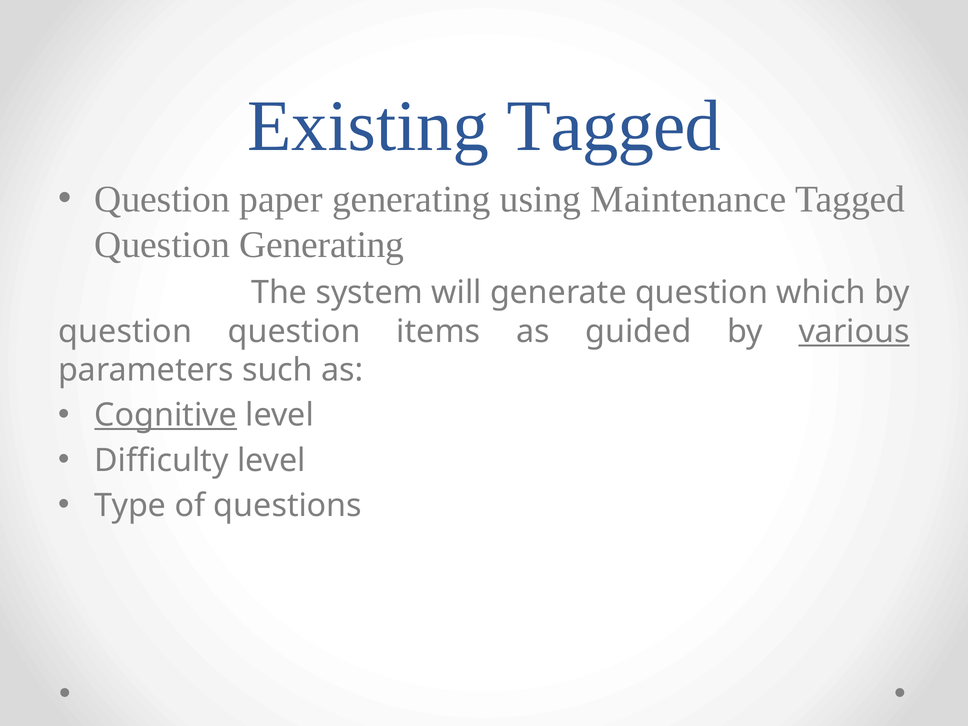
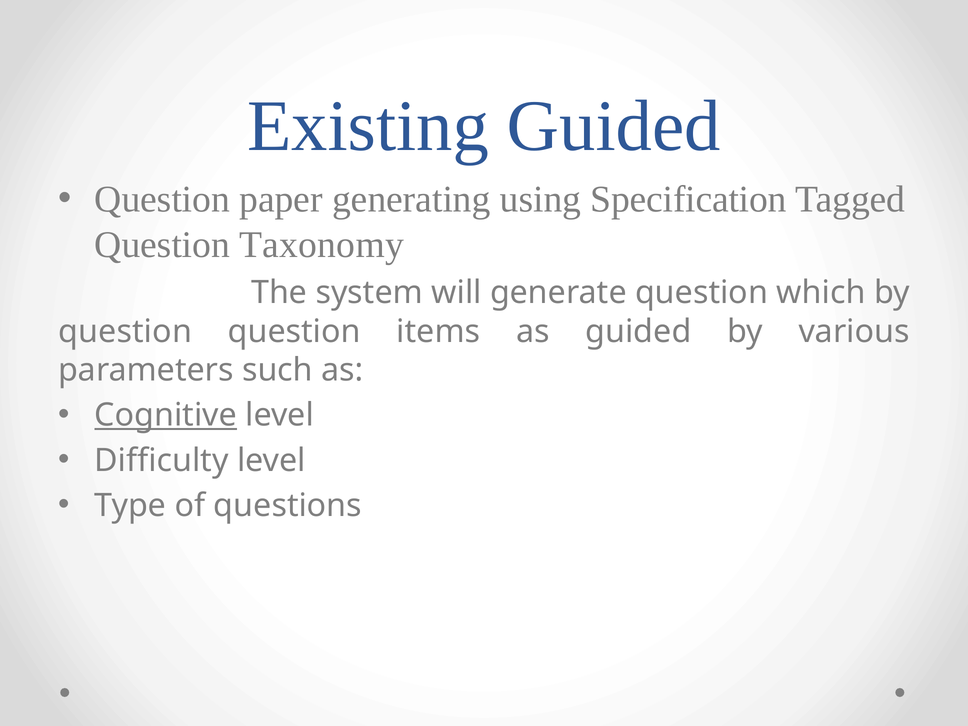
Existing Tagged: Tagged -> Guided
Maintenance: Maintenance -> Specification
Question Generating: Generating -> Taxonomy
various underline: present -> none
